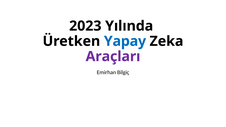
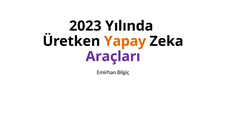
Yapay colour: blue -> orange
